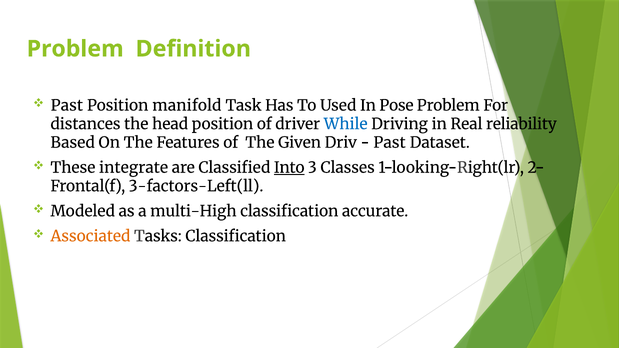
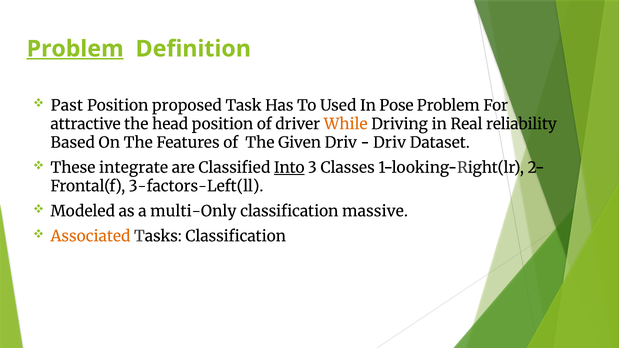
Problem at (75, 49) underline: none -> present
manifold: manifold -> proposed
distances: distances -> attractive
While colour: blue -> orange
Past at (390, 143): Past -> Driv
multi-High: multi-High -> multi-Only
accurate: accurate -> massive
